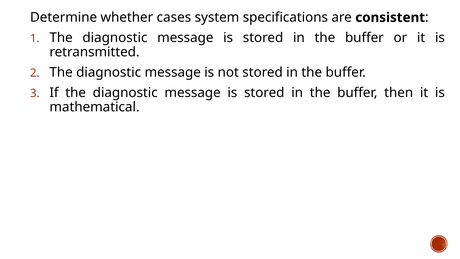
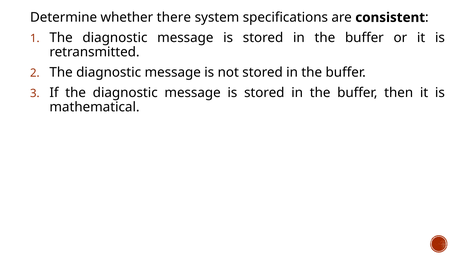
cases: cases -> there
